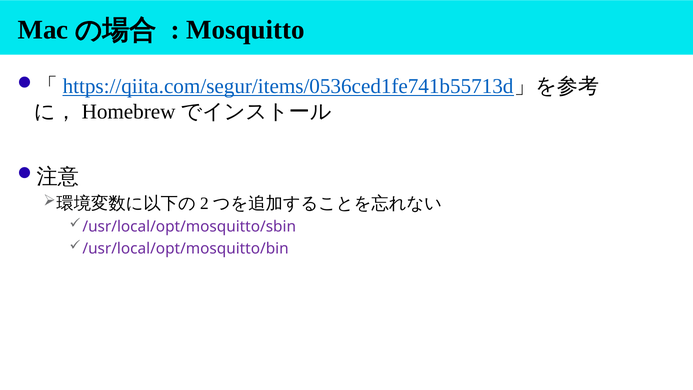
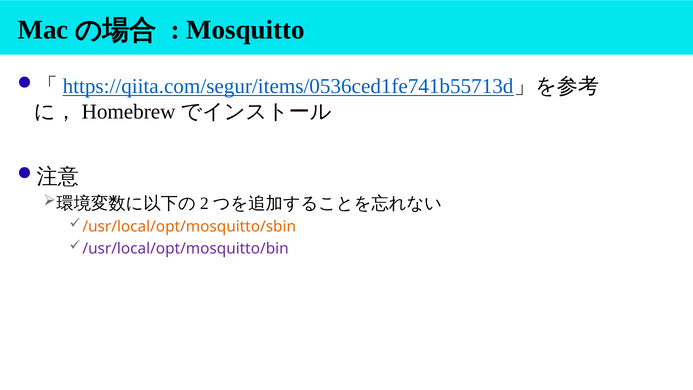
/usr/local/opt/mosquitto/sbin colour: purple -> orange
